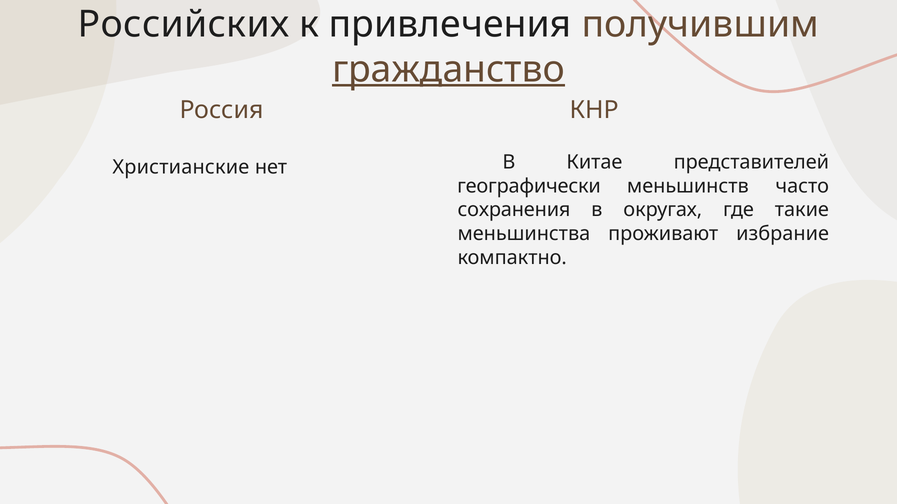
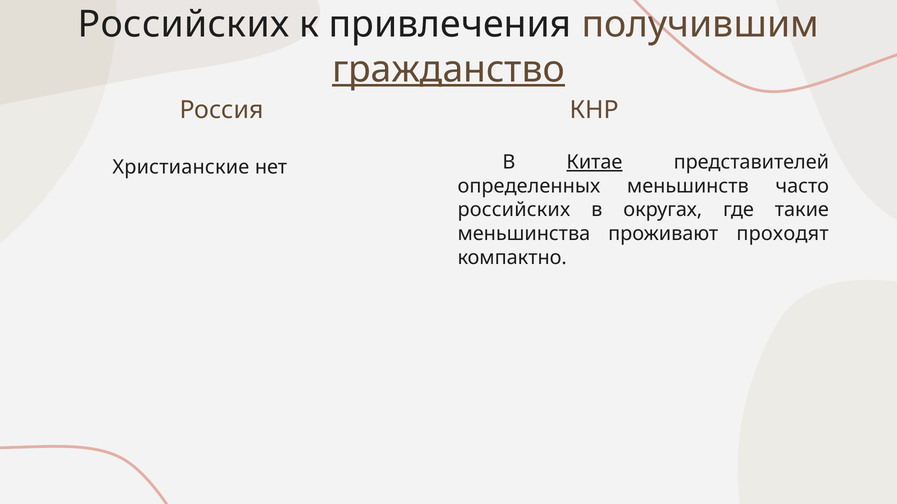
Китае underline: none -> present
географически: географически -> определенных
сохранения at (514, 210): сохранения -> российских
избрание: избрание -> проходят
